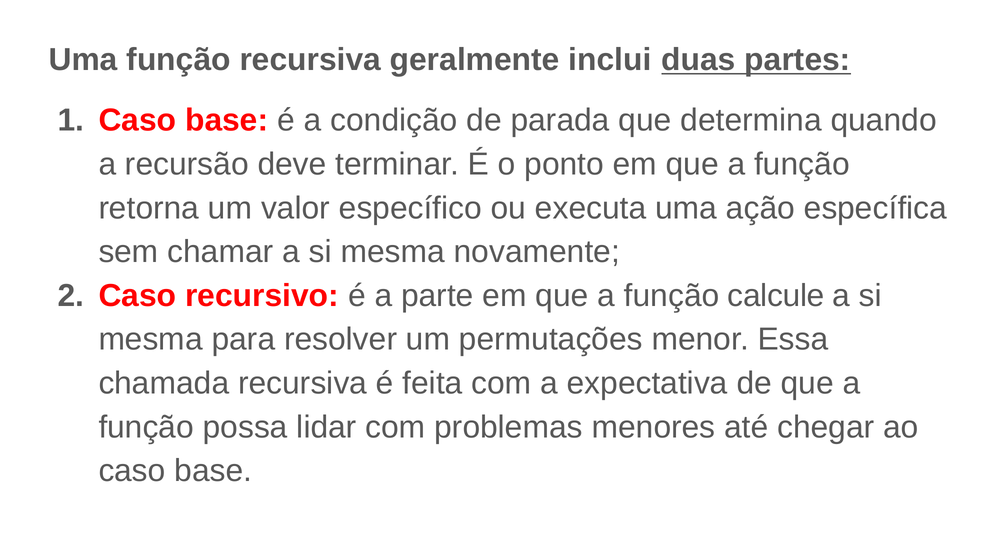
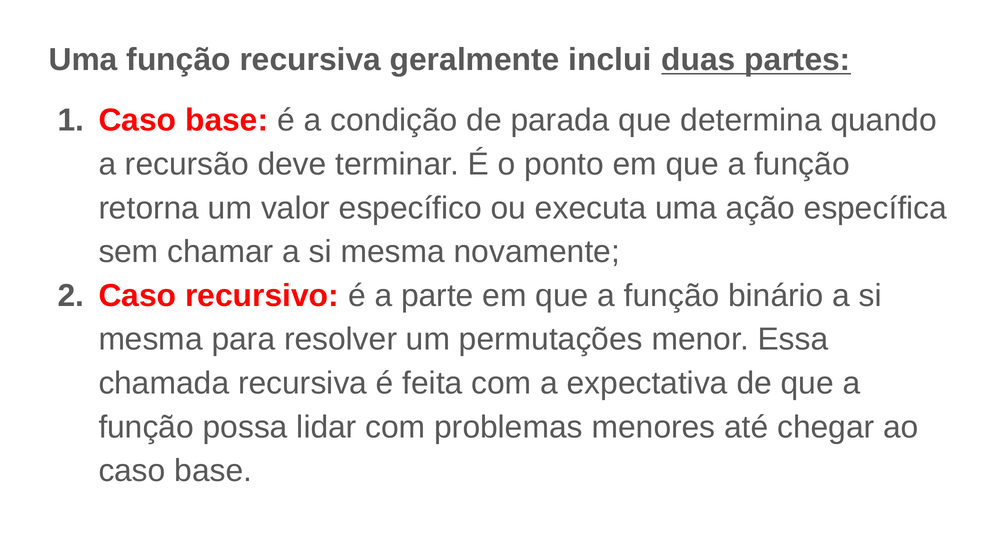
calcule: calcule -> binário
